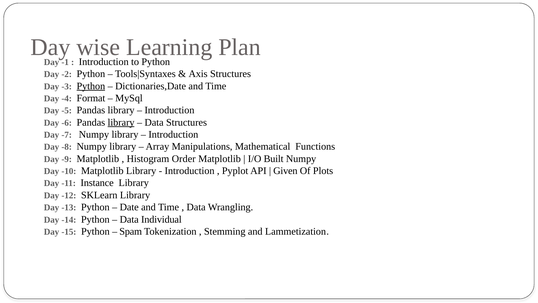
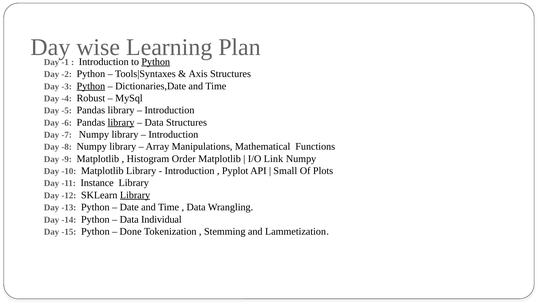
Python at (156, 62) underline: none -> present
Format: Format -> Robust
Built: Built -> Link
Given: Given -> Small
Library at (135, 195) underline: none -> present
Spam: Spam -> Done
